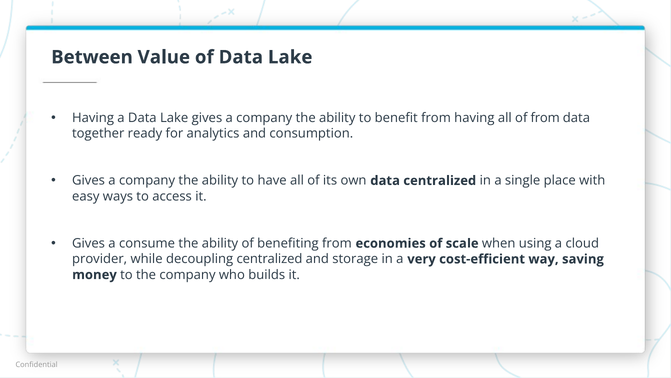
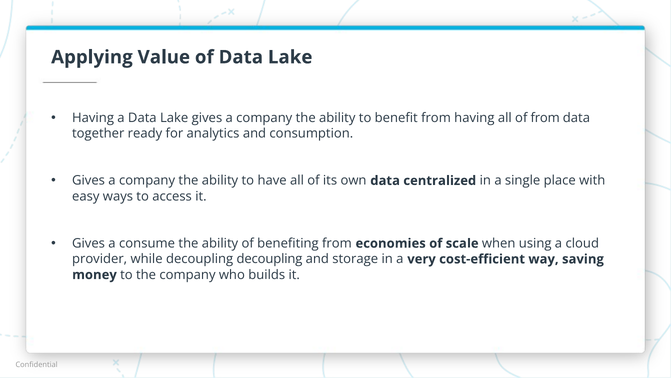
Between: Between -> Applying
decoupling centralized: centralized -> decoupling
